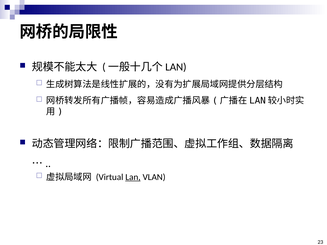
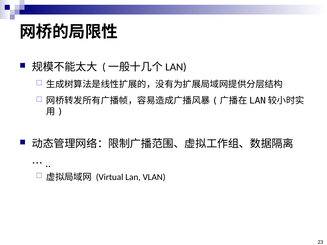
Lan underline: present -> none
